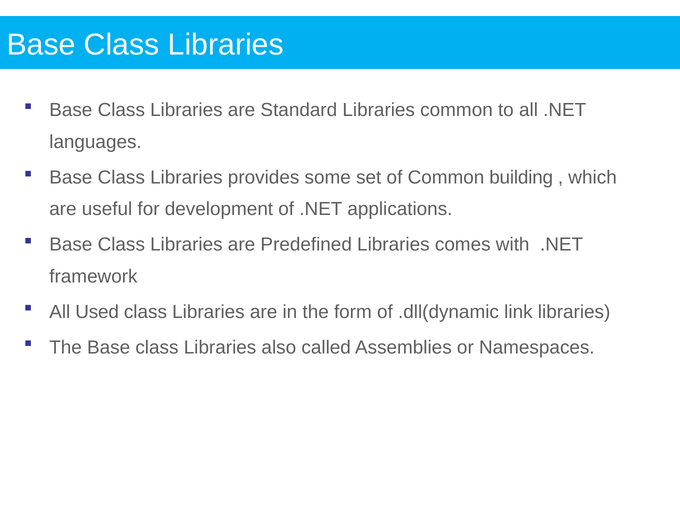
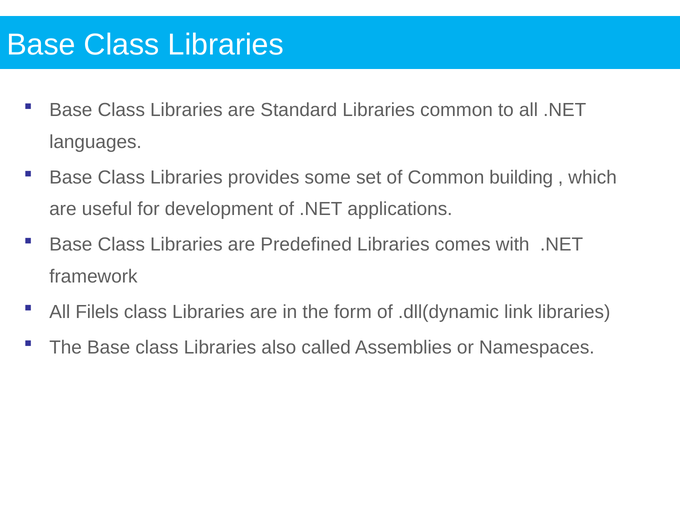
Used: Used -> Filels
